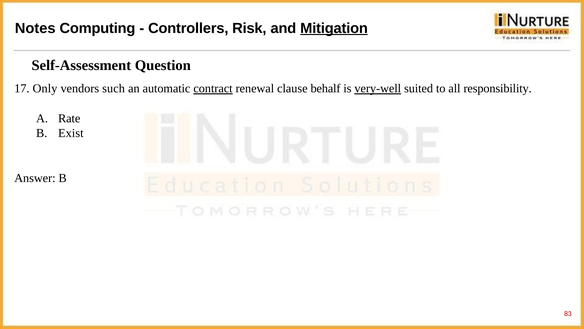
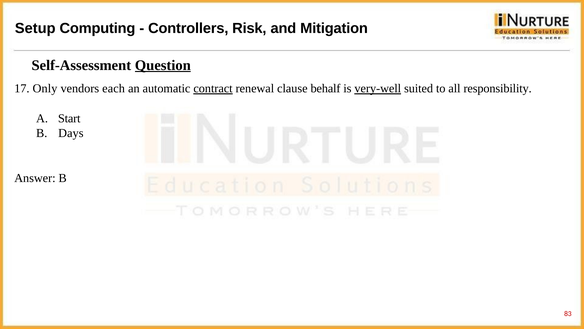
Notes: Notes -> Setup
Mitigation underline: present -> none
Question underline: none -> present
such: such -> each
Rate: Rate -> Start
Exist: Exist -> Days
